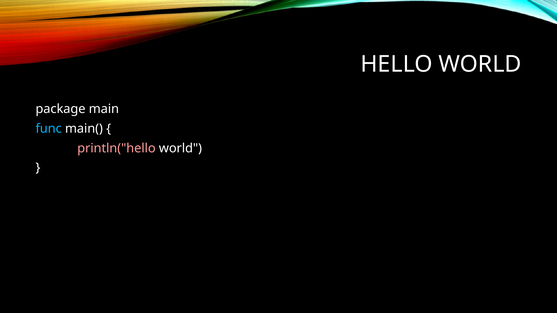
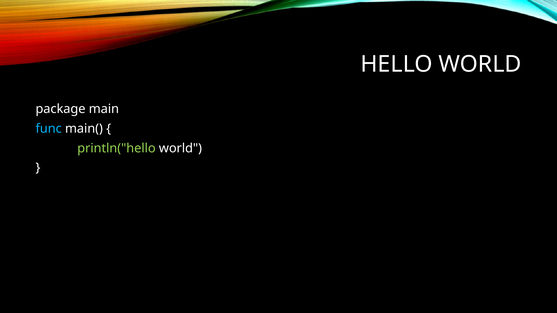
println("hello colour: pink -> light green
